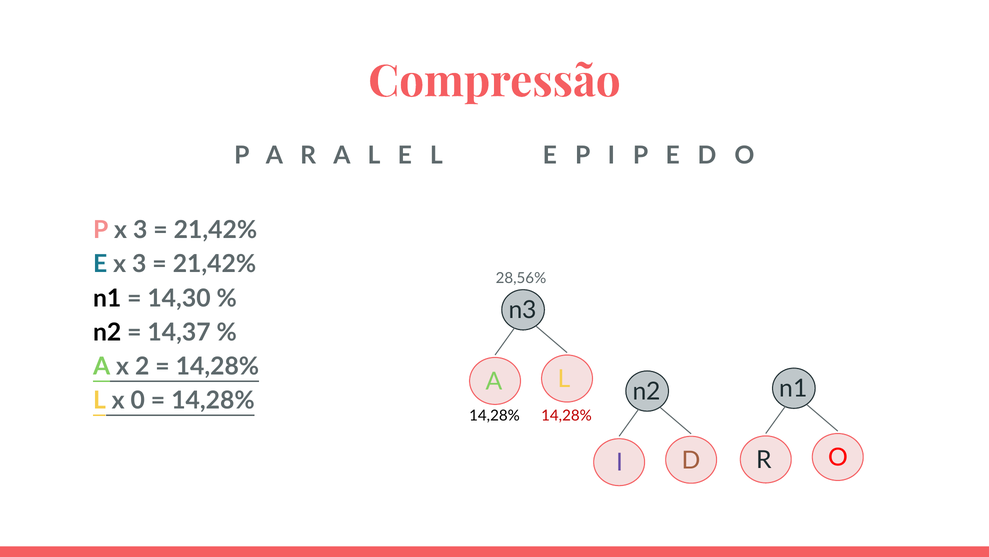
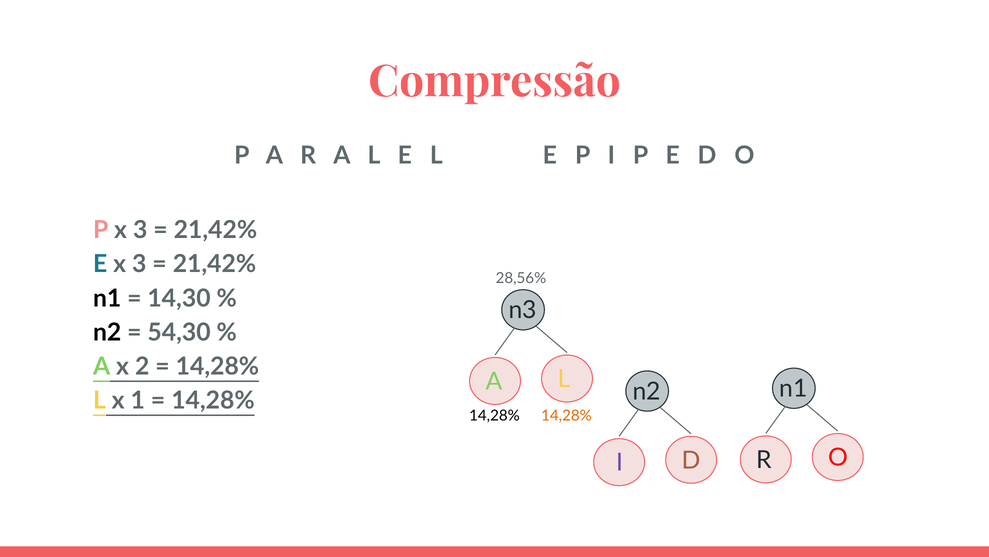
14,37: 14,37 -> 54,30
0: 0 -> 1
14,28% at (566, 415) colour: red -> orange
